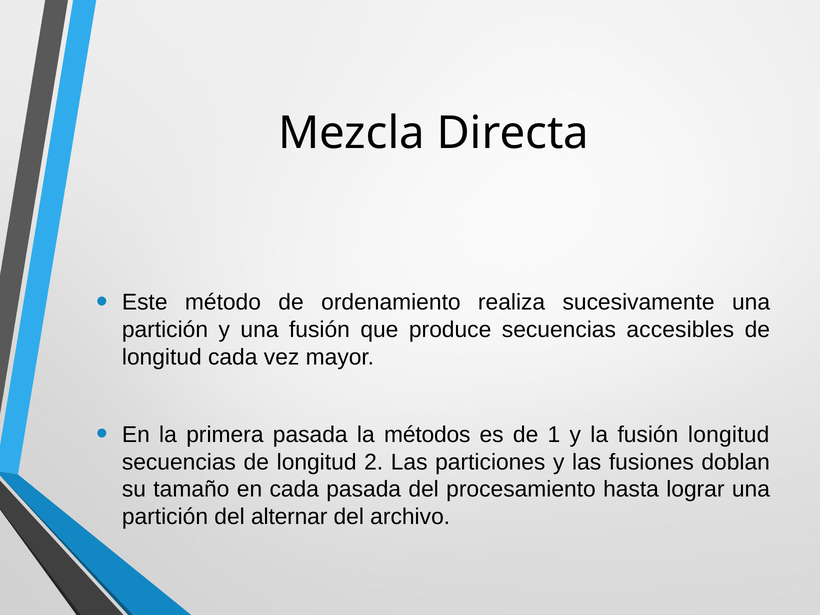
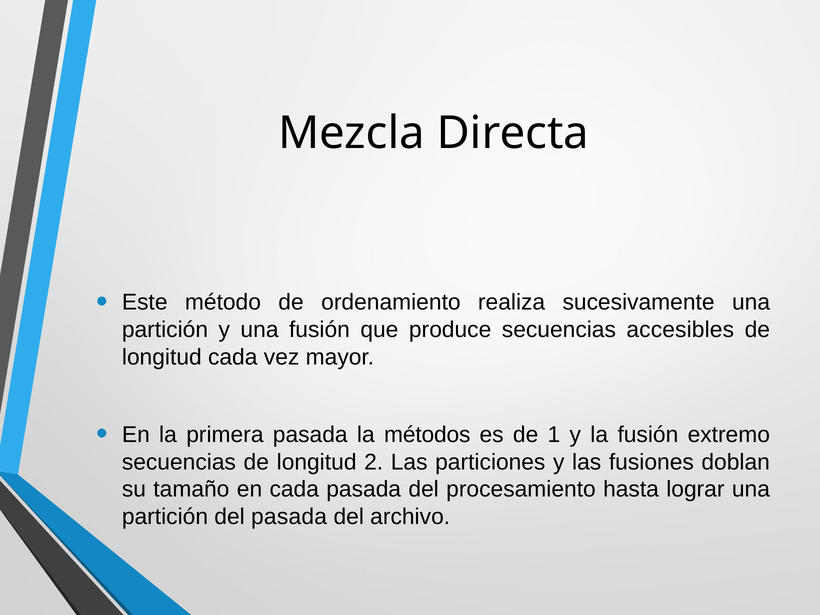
fusión longitud: longitud -> extremo
del alternar: alternar -> pasada
